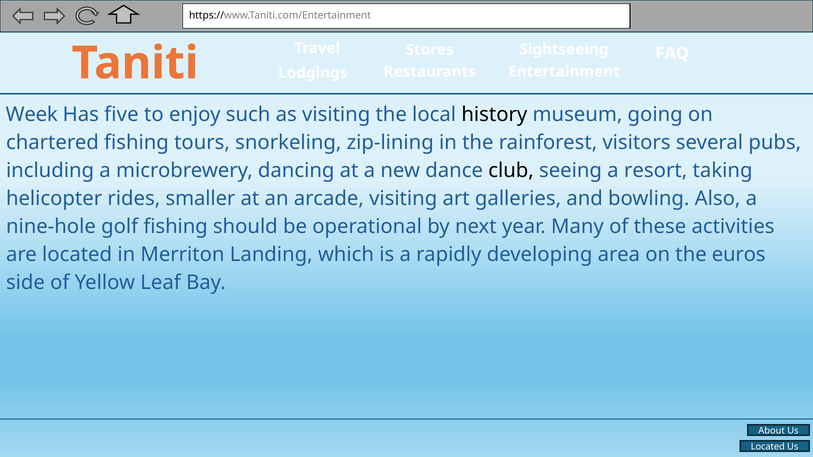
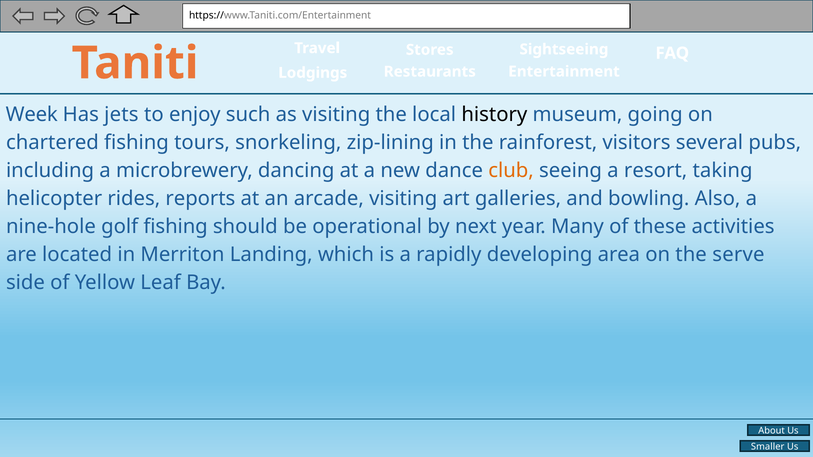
five: five -> jets
club colour: black -> orange
smaller: smaller -> reports
euros: euros -> serve
Located at (768, 447): Located -> Smaller
